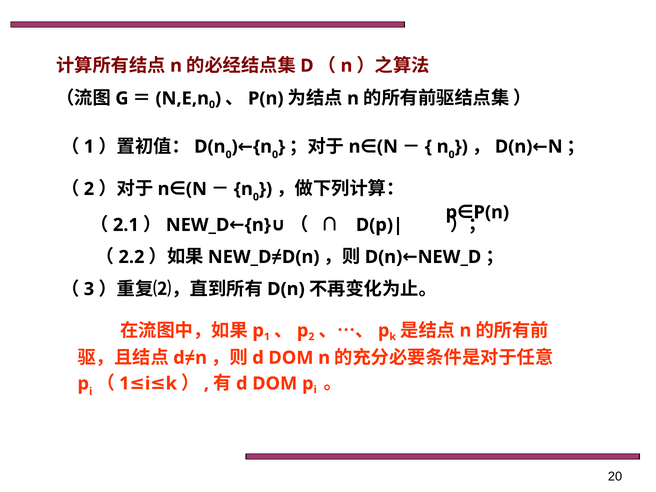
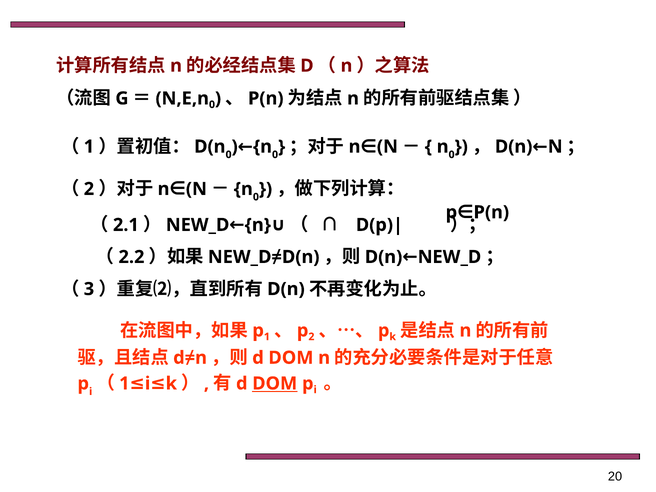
DOM at (275, 383) underline: none -> present
